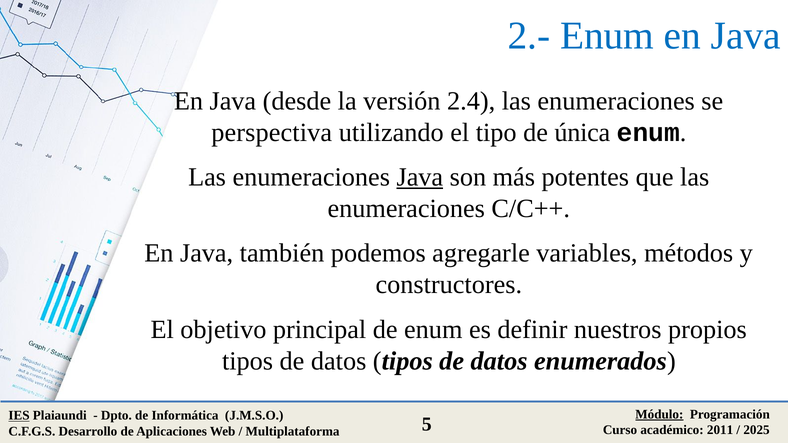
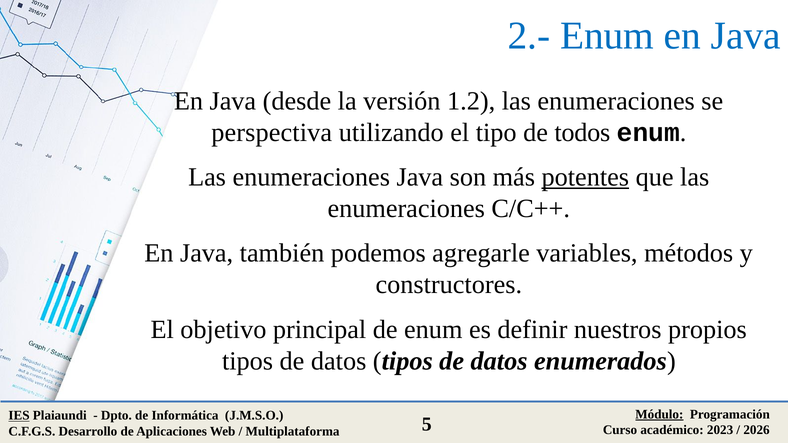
2.4: 2.4 -> 1.2
única: única -> todos
Java at (420, 177) underline: present -> none
potentes underline: none -> present
2011: 2011 -> 2023
2025: 2025 -> 2026
